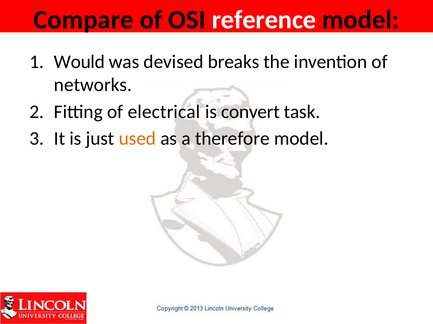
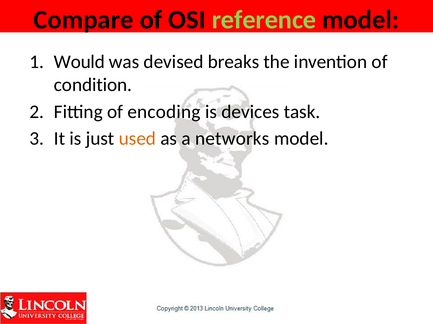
reference colour: white -> light green
networks: networks -> condition
electrical: electrical -> encoding
convert: convert -> devices
therefore: therefore -> networks
